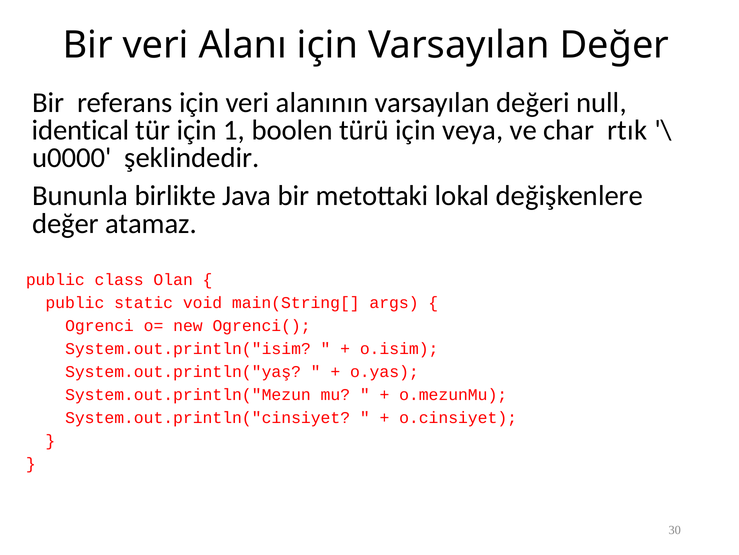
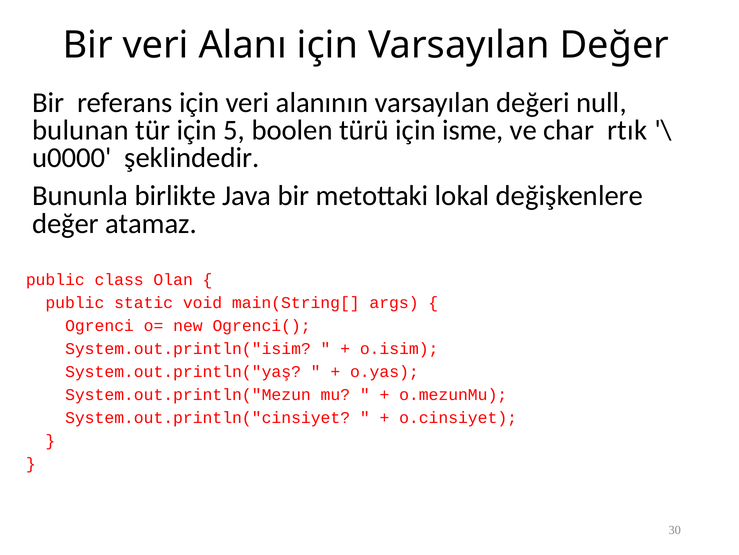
identical: identical -> bulunan
1: 1 -> 5
veya: veya -> isme
